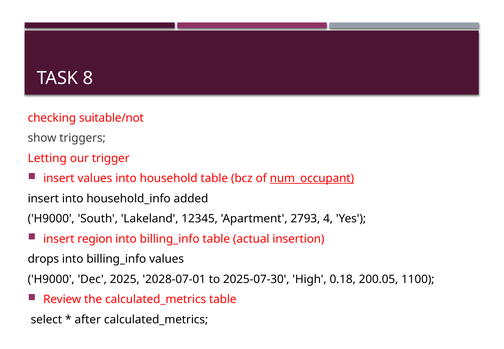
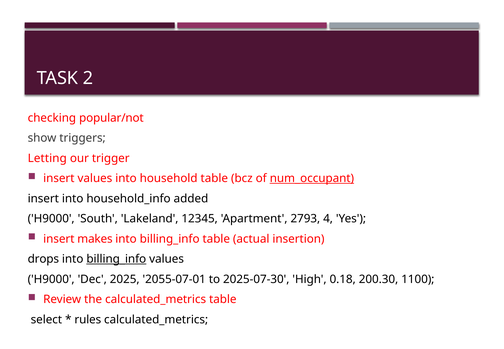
8: 8 -> 2
suitable/not: suitable/not -> popular/not
region: region -> makes
billing_info at (116, 259) underline: none -> present
2028-07-01: 2028-07-01 -> 2055-07-01
200.05: 200.05 -> 200.30
after: after -> rules
